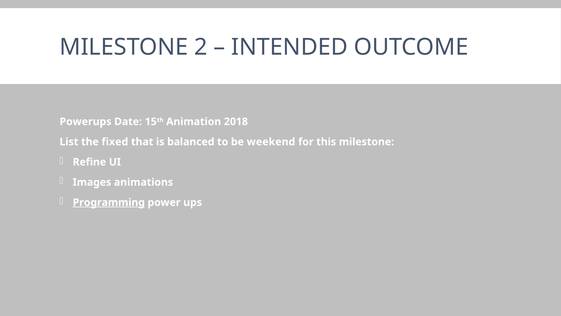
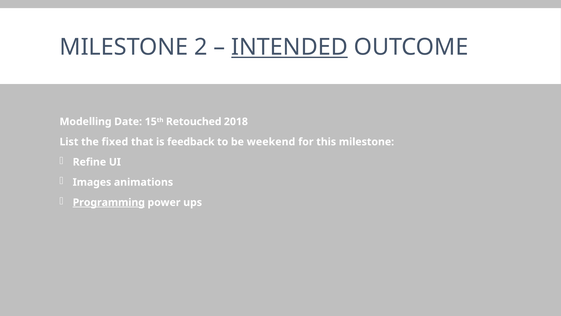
INTENDED underline: none -> present
Powerups: Powerups -> Modelling
Animation: Animation -> Retouched
balanced: balanced -> feedback
